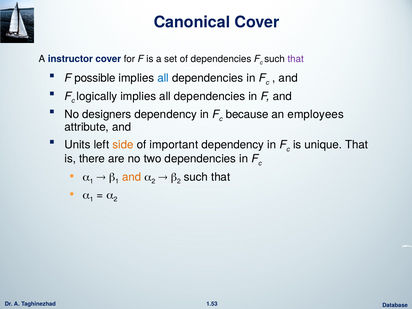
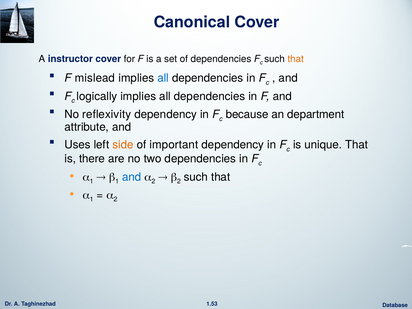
that at (296, 59) colour: purple -> orange
possible: possible -> mislead
designers: designers -> reflexivity
employees: employees -> department
Units: Units -> Uses
and at (132, 177) colour: orange -> blue
